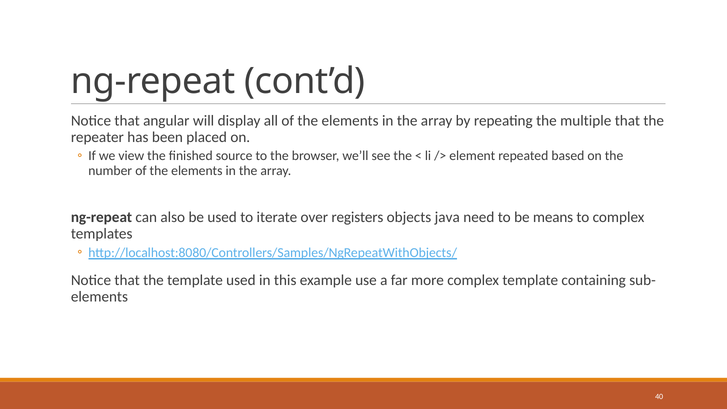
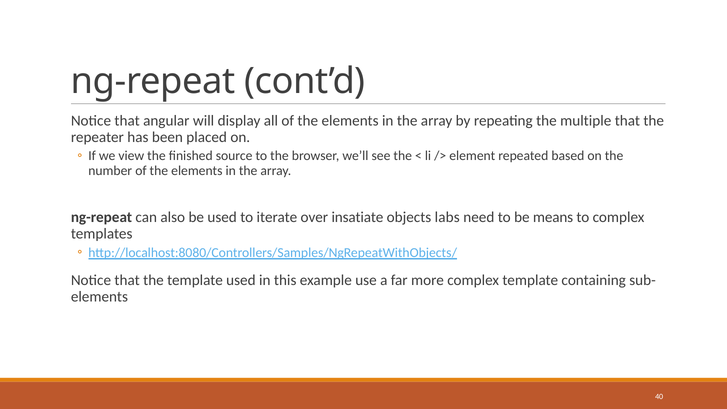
registers: registers -> insatiate
java: java -> labs
